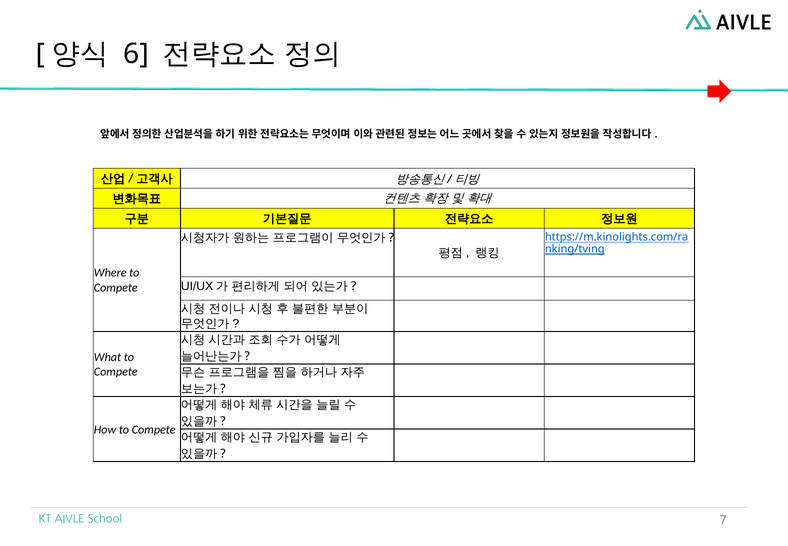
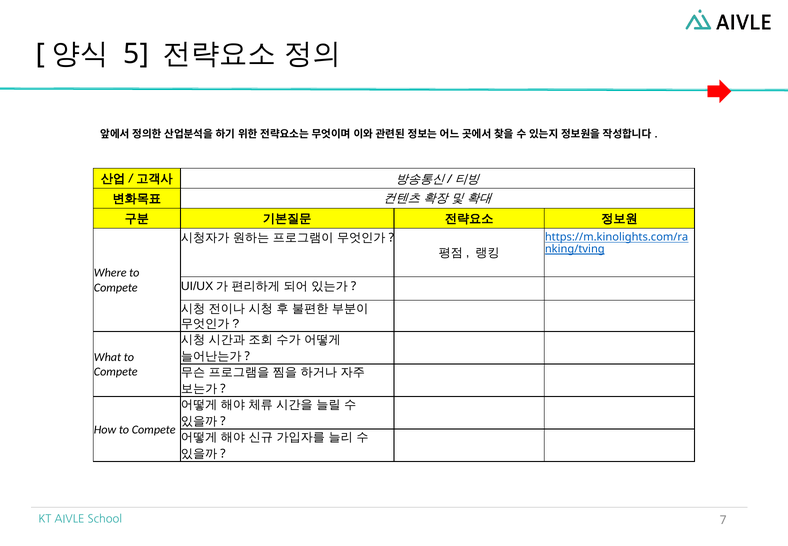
6: 6 -> 5
